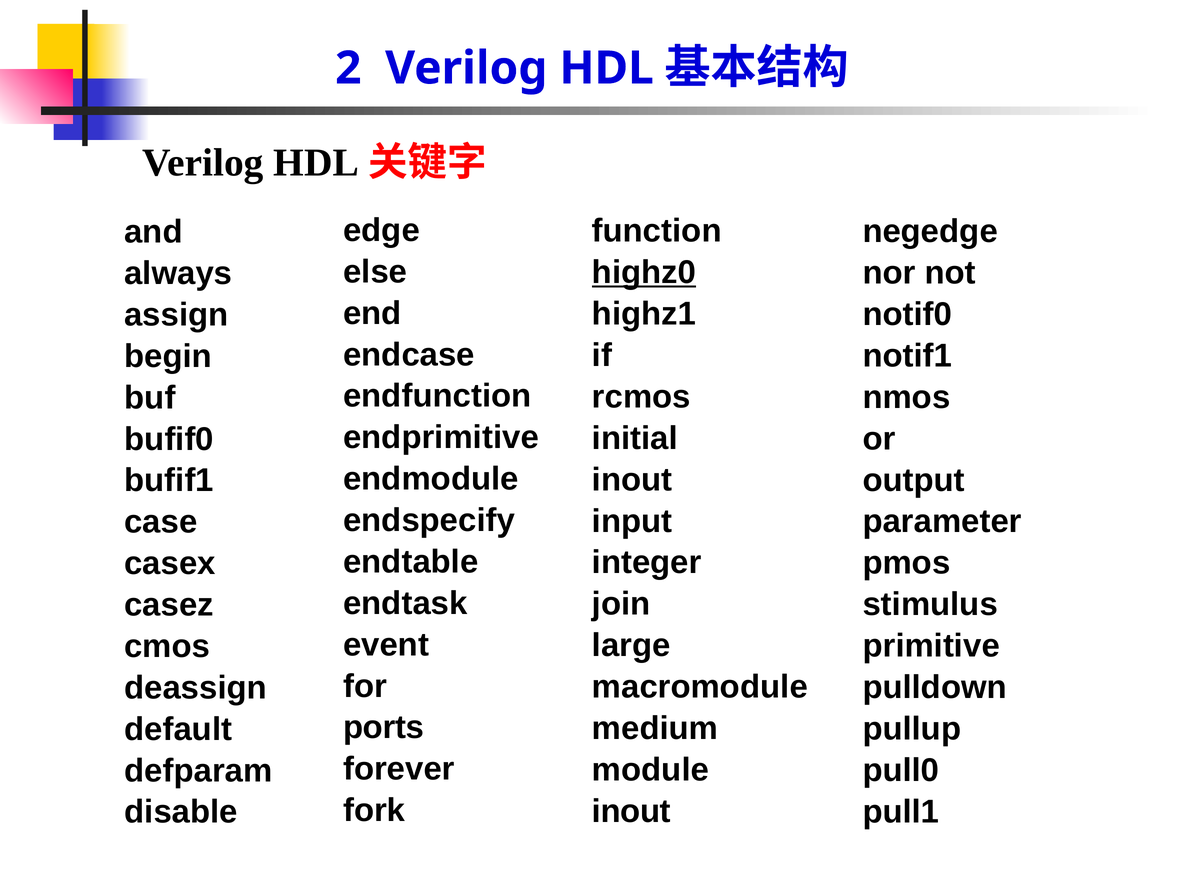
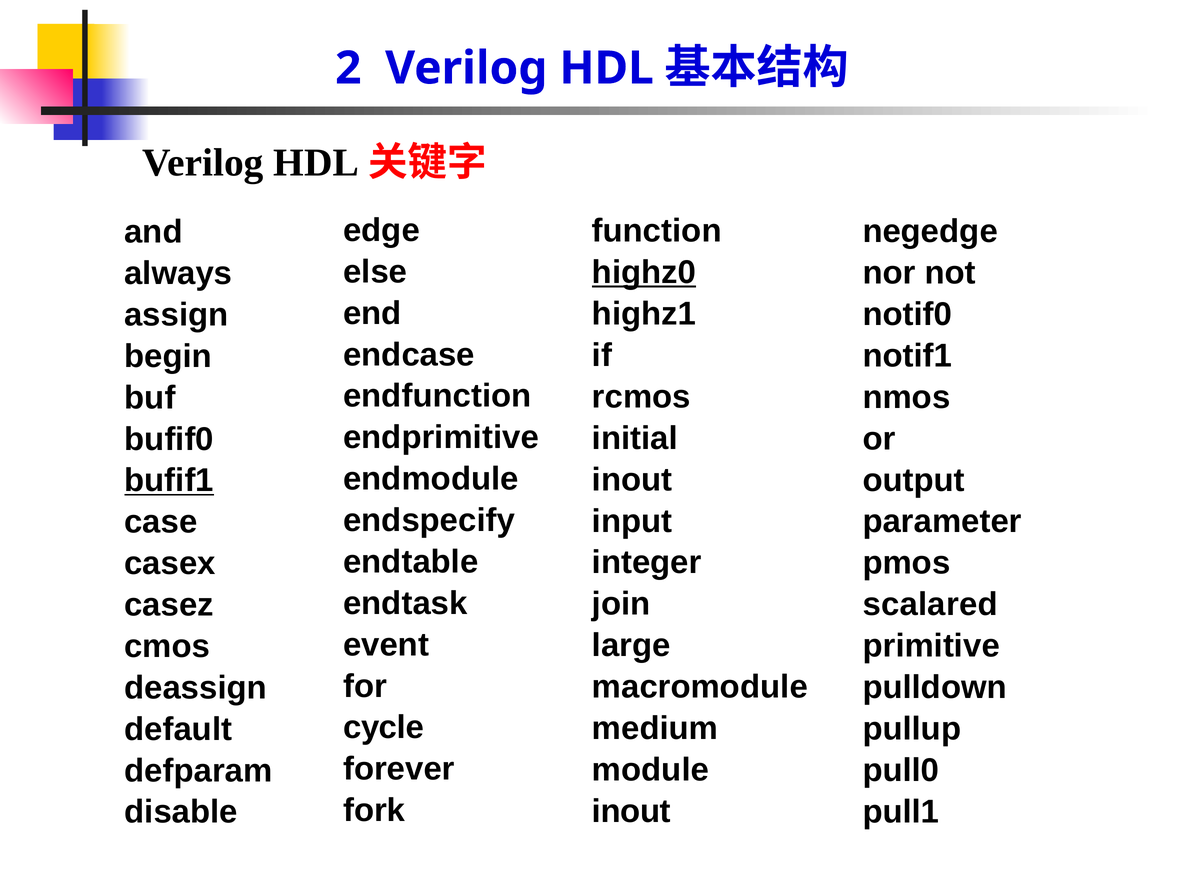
bufif1 underline: none -> present
stimulus: stimulus -> scalared
ports: ports -> cycle
